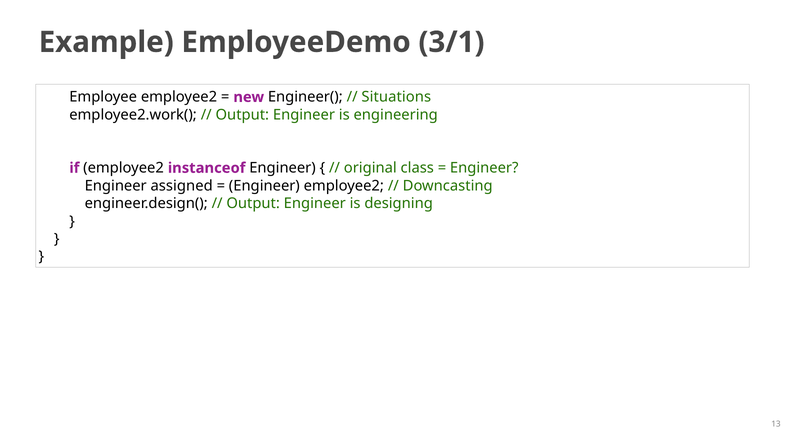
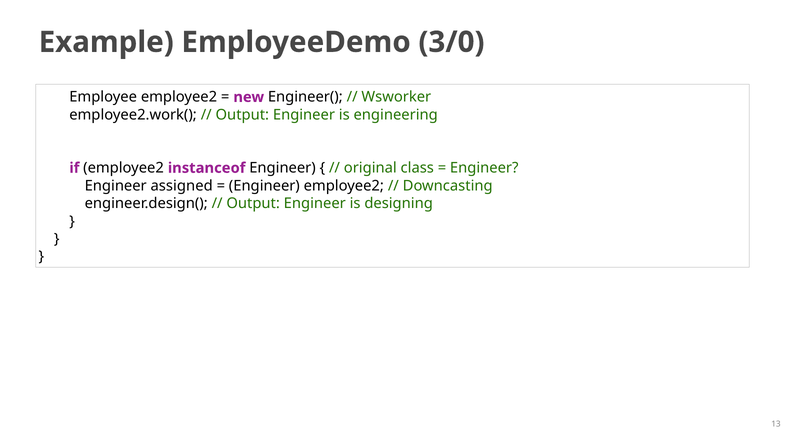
3/1: 3/1 -> 3/0
Situations: Situations -> Wsworker
